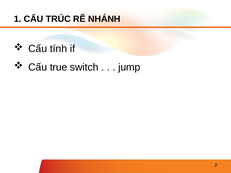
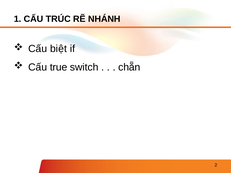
tính: tính -> biệt
jump: jump -> chẵn
